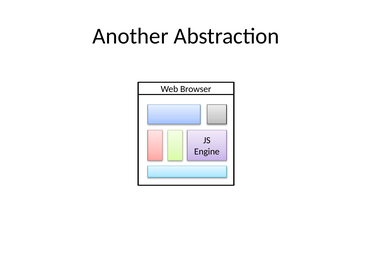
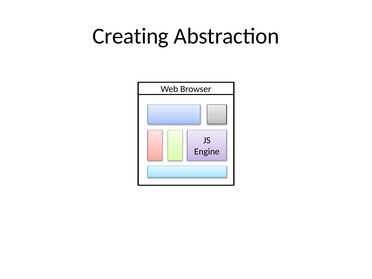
Another: Another -> Creating
